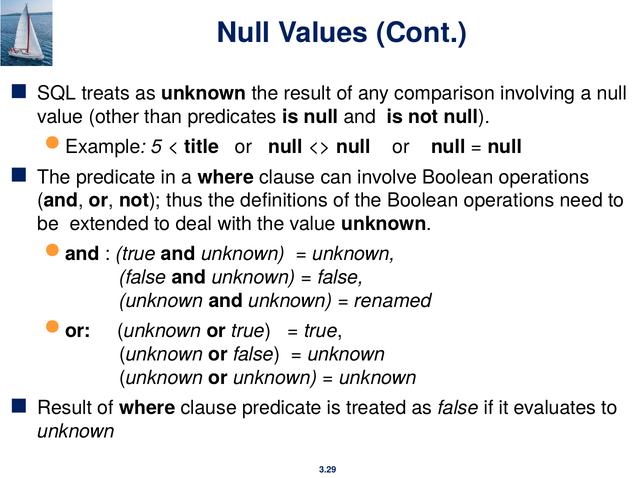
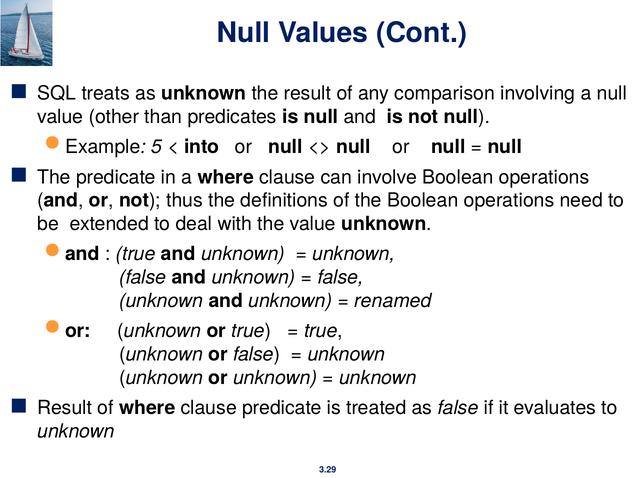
title: title -> into
